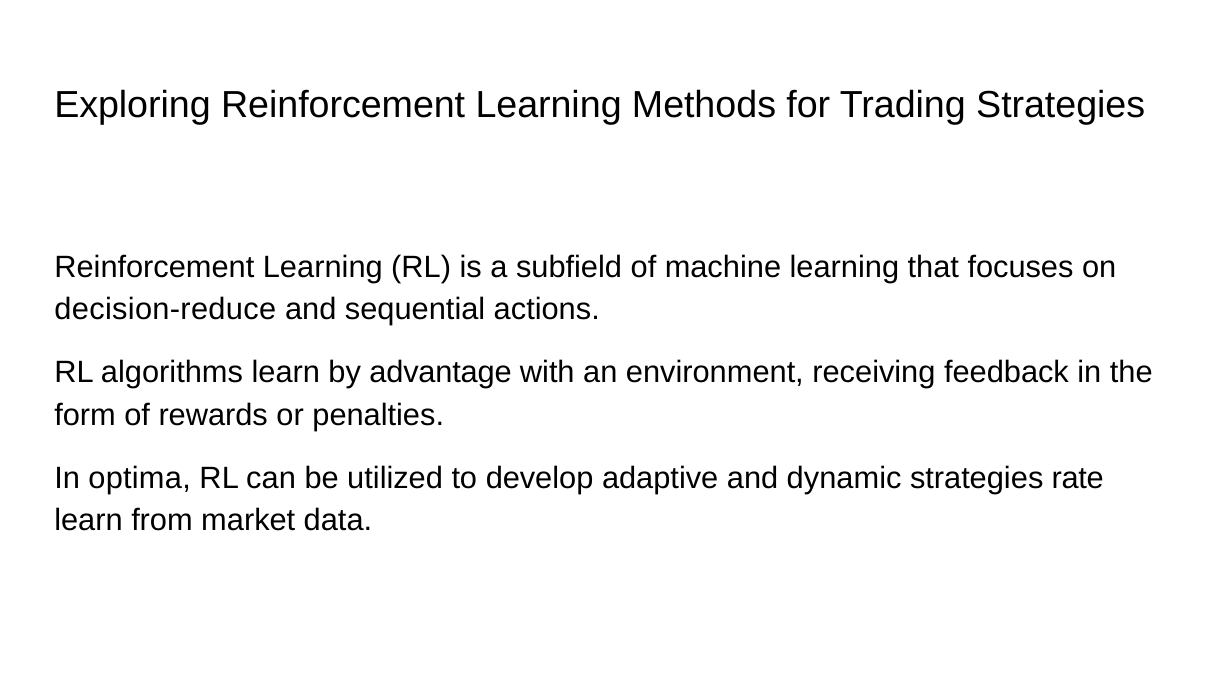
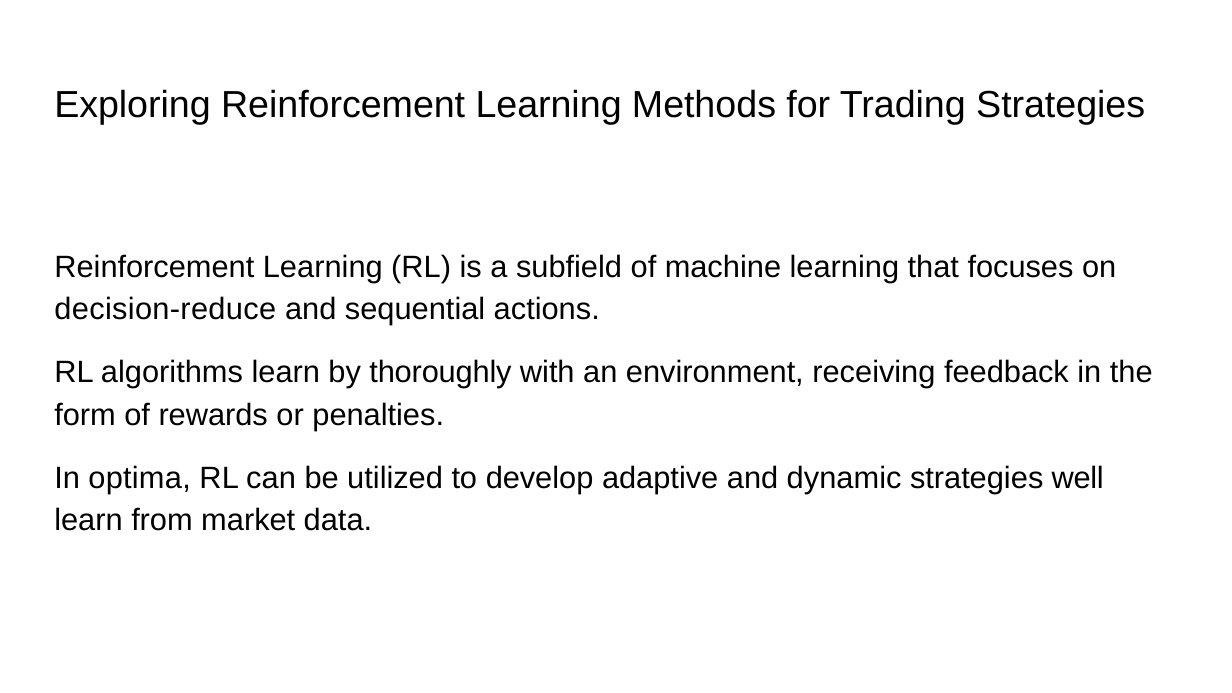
advantage: advantage -> thoroughly
rate: rate -> well
